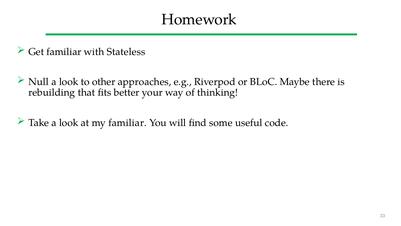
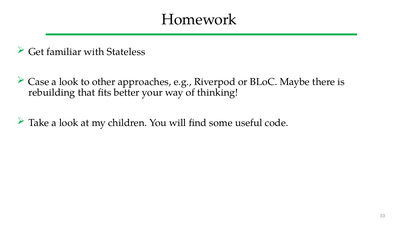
Null: Null -> Case
my familiar: familiar -> children
